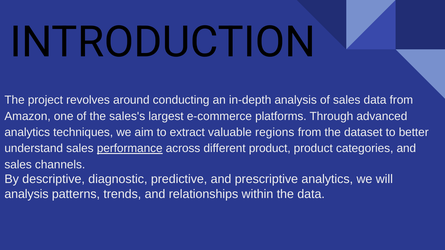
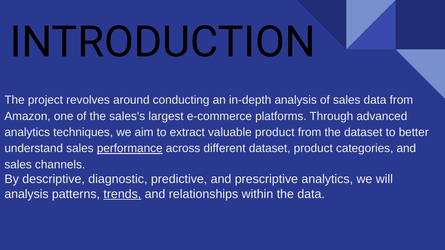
valuable regions: regions -> product
different product: product -> dataset
trends underline: none -> present
